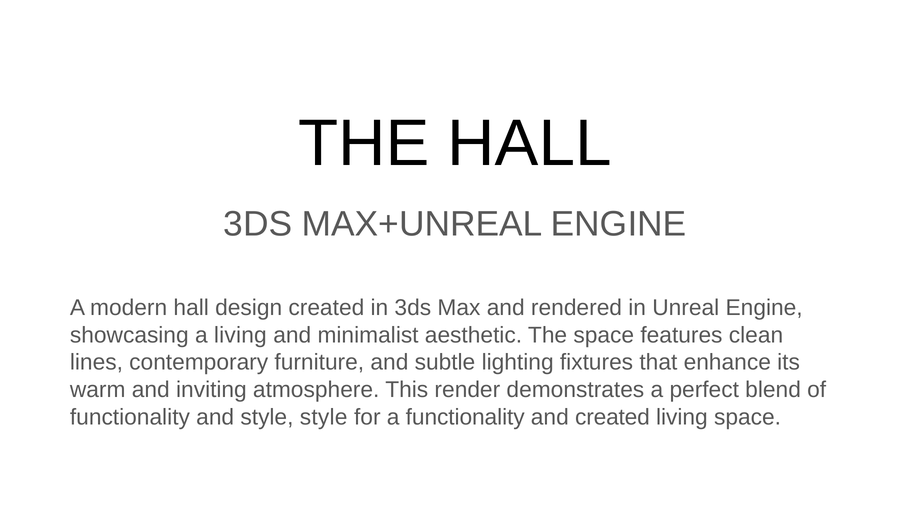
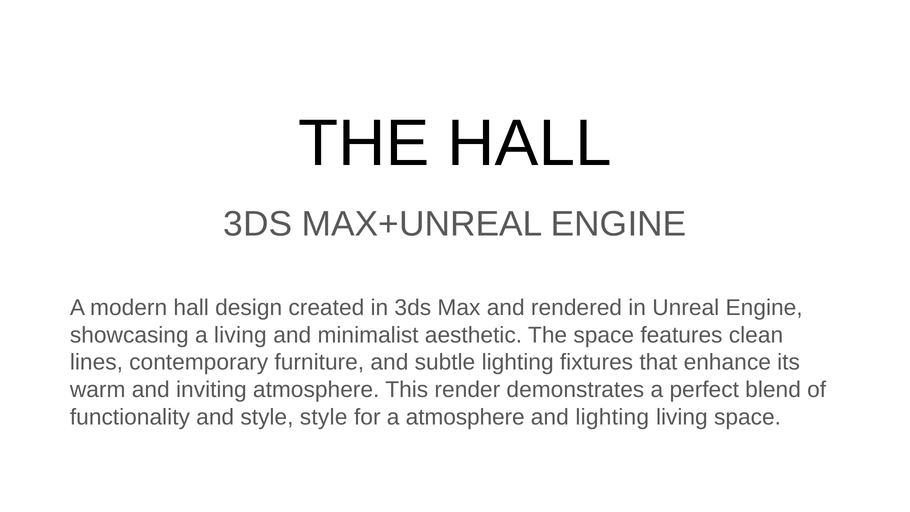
a functionality: functionality -> atmosphere
and created: created -> lighting
